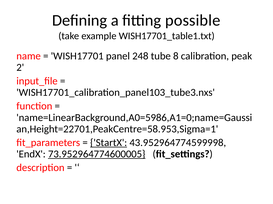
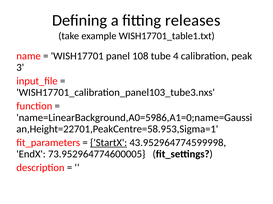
possible: possible -> releases
248: 248 -> 108
8: 8 -> 4
2: 2 -> 3
73.952964774600005 underline: present -> none
